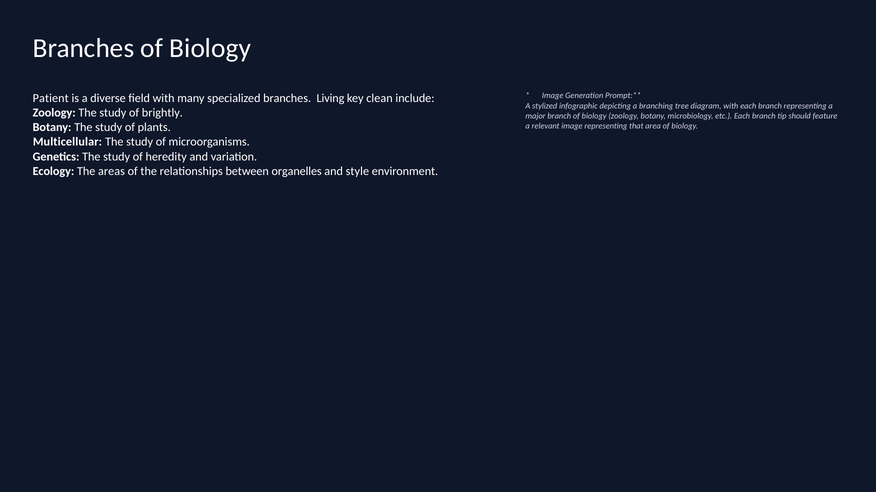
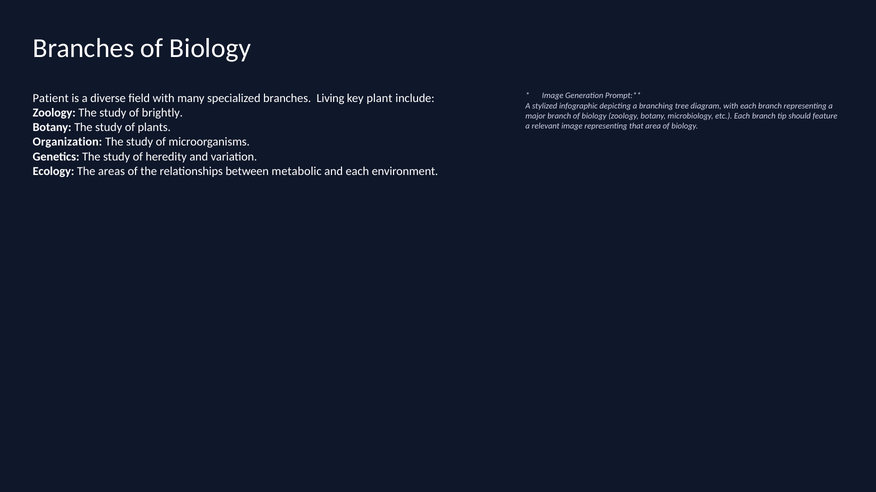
clean: clean -> plant
Multicellular: Multicellular -> Organization
organelles: organelles -> metabolic
and style: style -> each
